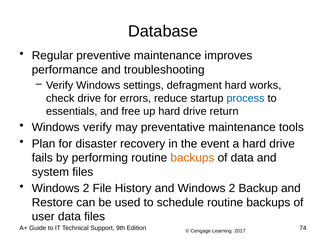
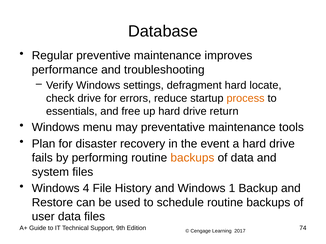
works: works -> locate
process colour: blue -> orange
Windows verify: verify -> menu
2 at (86, 189): 2 -> 4
and Windows 2: 2 -> 1
